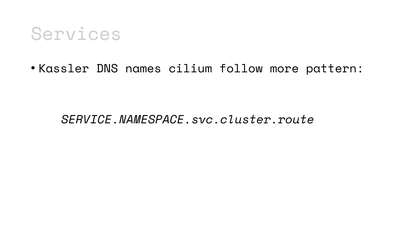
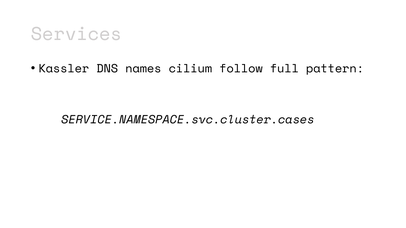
more: more -> full
SERVICE.NAMESPACE.svc.cluster.route: SERVICE.NAMESPACE.svc.cluster.route -> SERVICE.NAMESPACE.svc.cluster.cases
